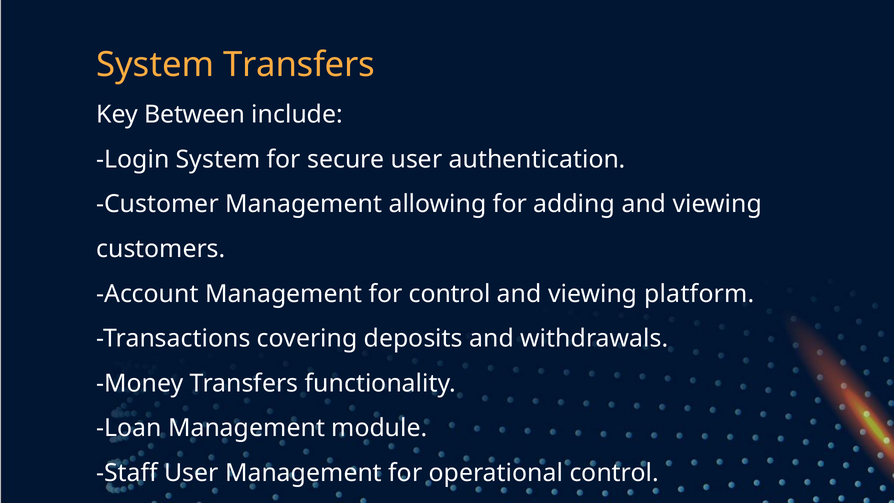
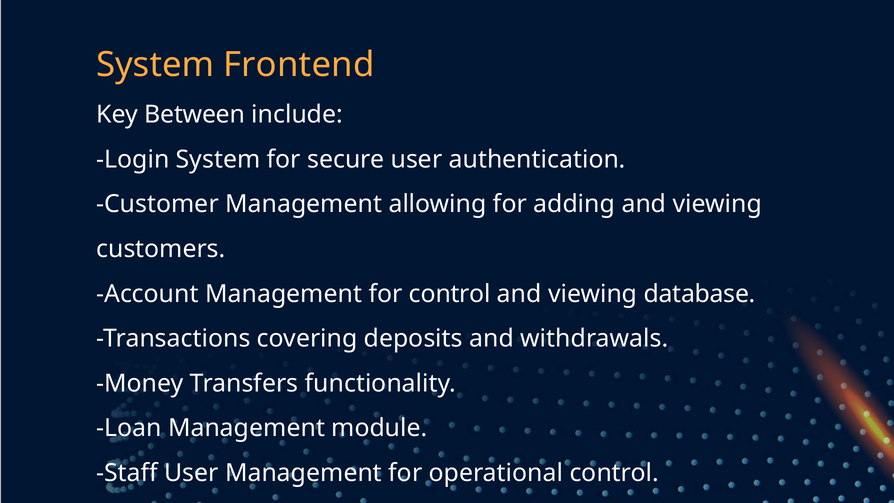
System Transfers: Transfers -> Frontend
platform: platform -> database
